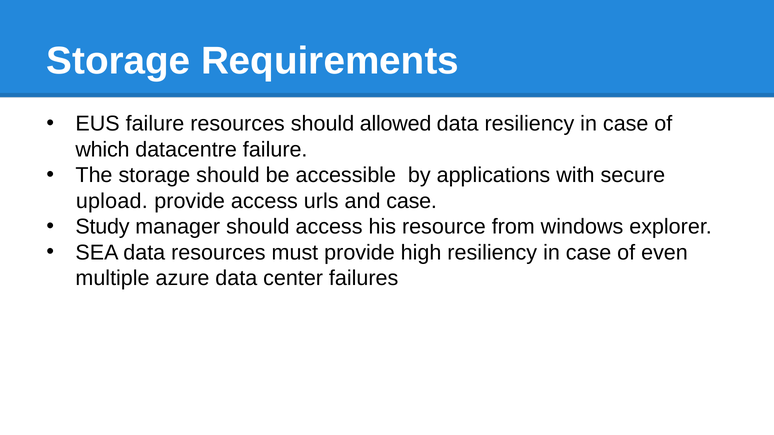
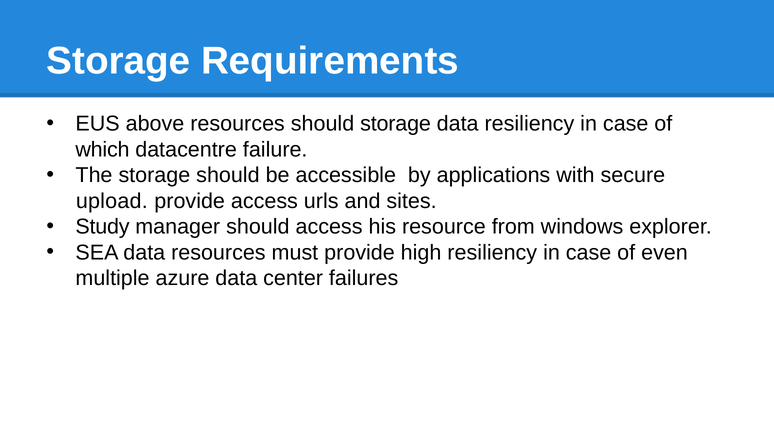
EUS failure: failure -> above
should allowed: allowed -> storage
and case: case -> sites
